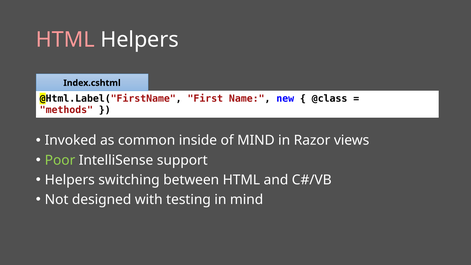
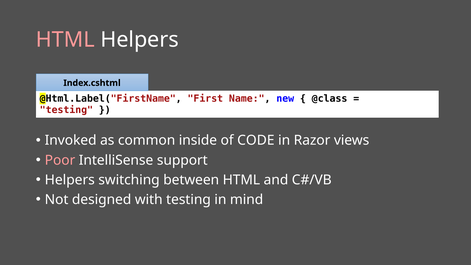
methods at (66, 110): methods -> testing
of MIND: MIND -> CODE
Poor colour: light green -> pink
